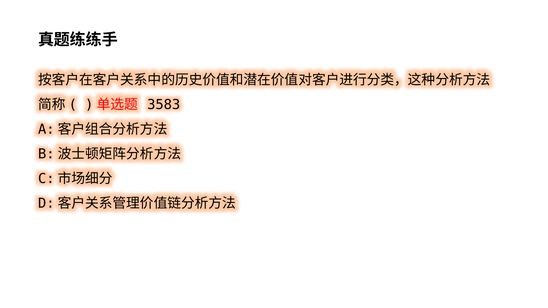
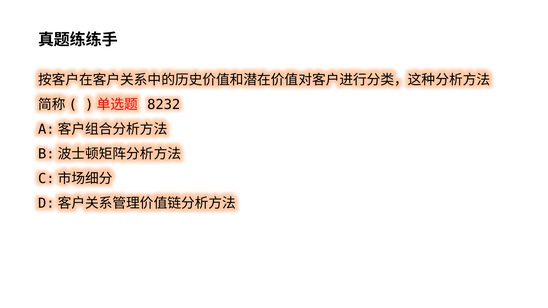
3583: 3583 -> 8232
